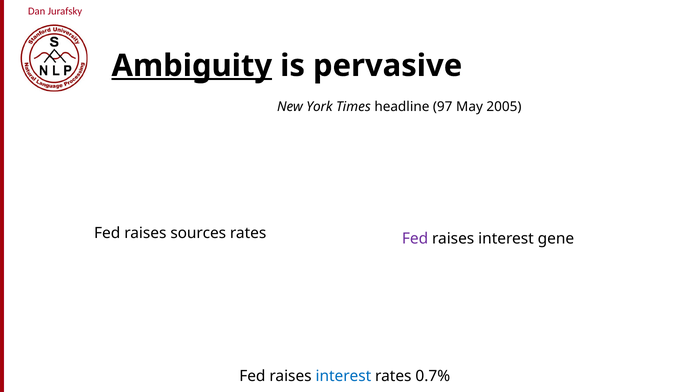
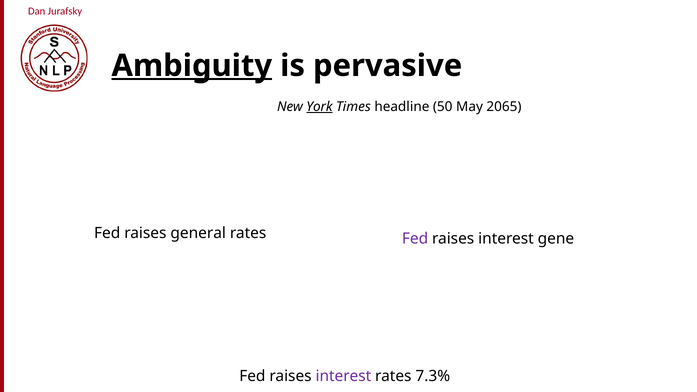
York underline: none -> present
97: 97 -> 50
2005: 2005 -> 2065
sources: sources -> general
interest at (343, 376) colour: blue -> purple
0.7%: 0.7% -> 7.3%
